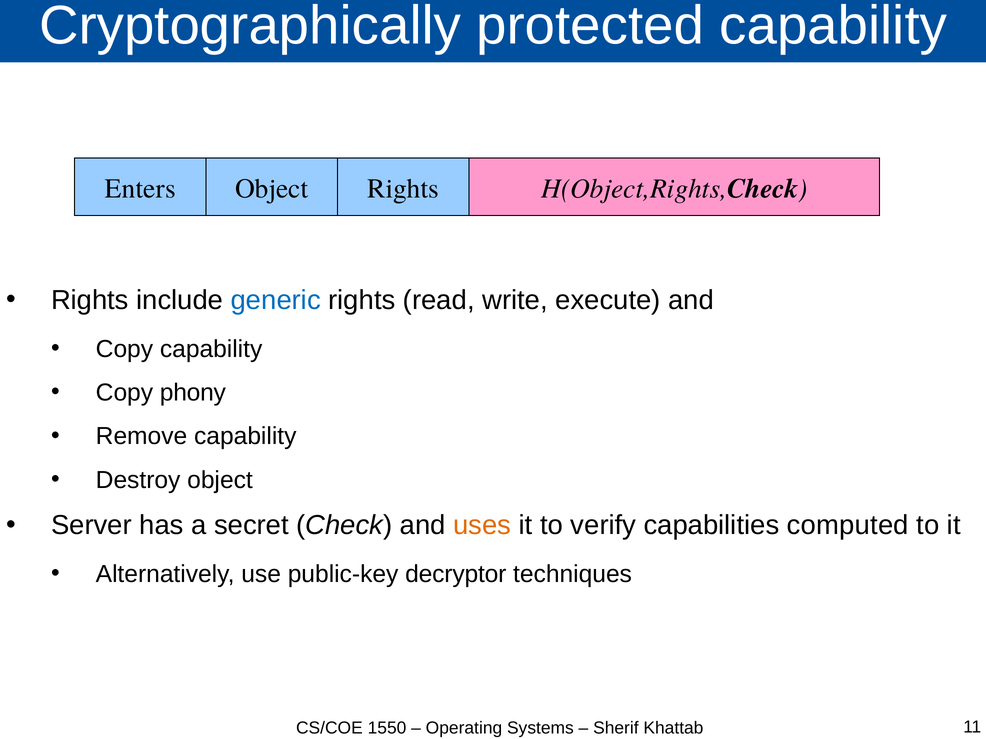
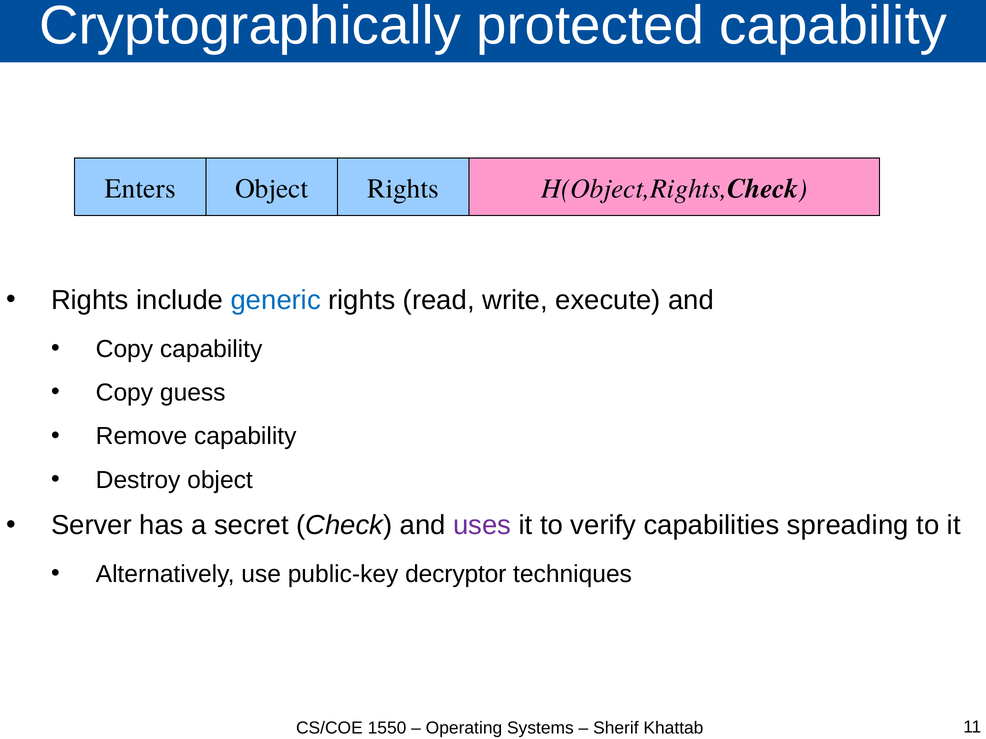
phony: phony -> guess
uses colour: orange -> purple
computed: computed -> spreading
